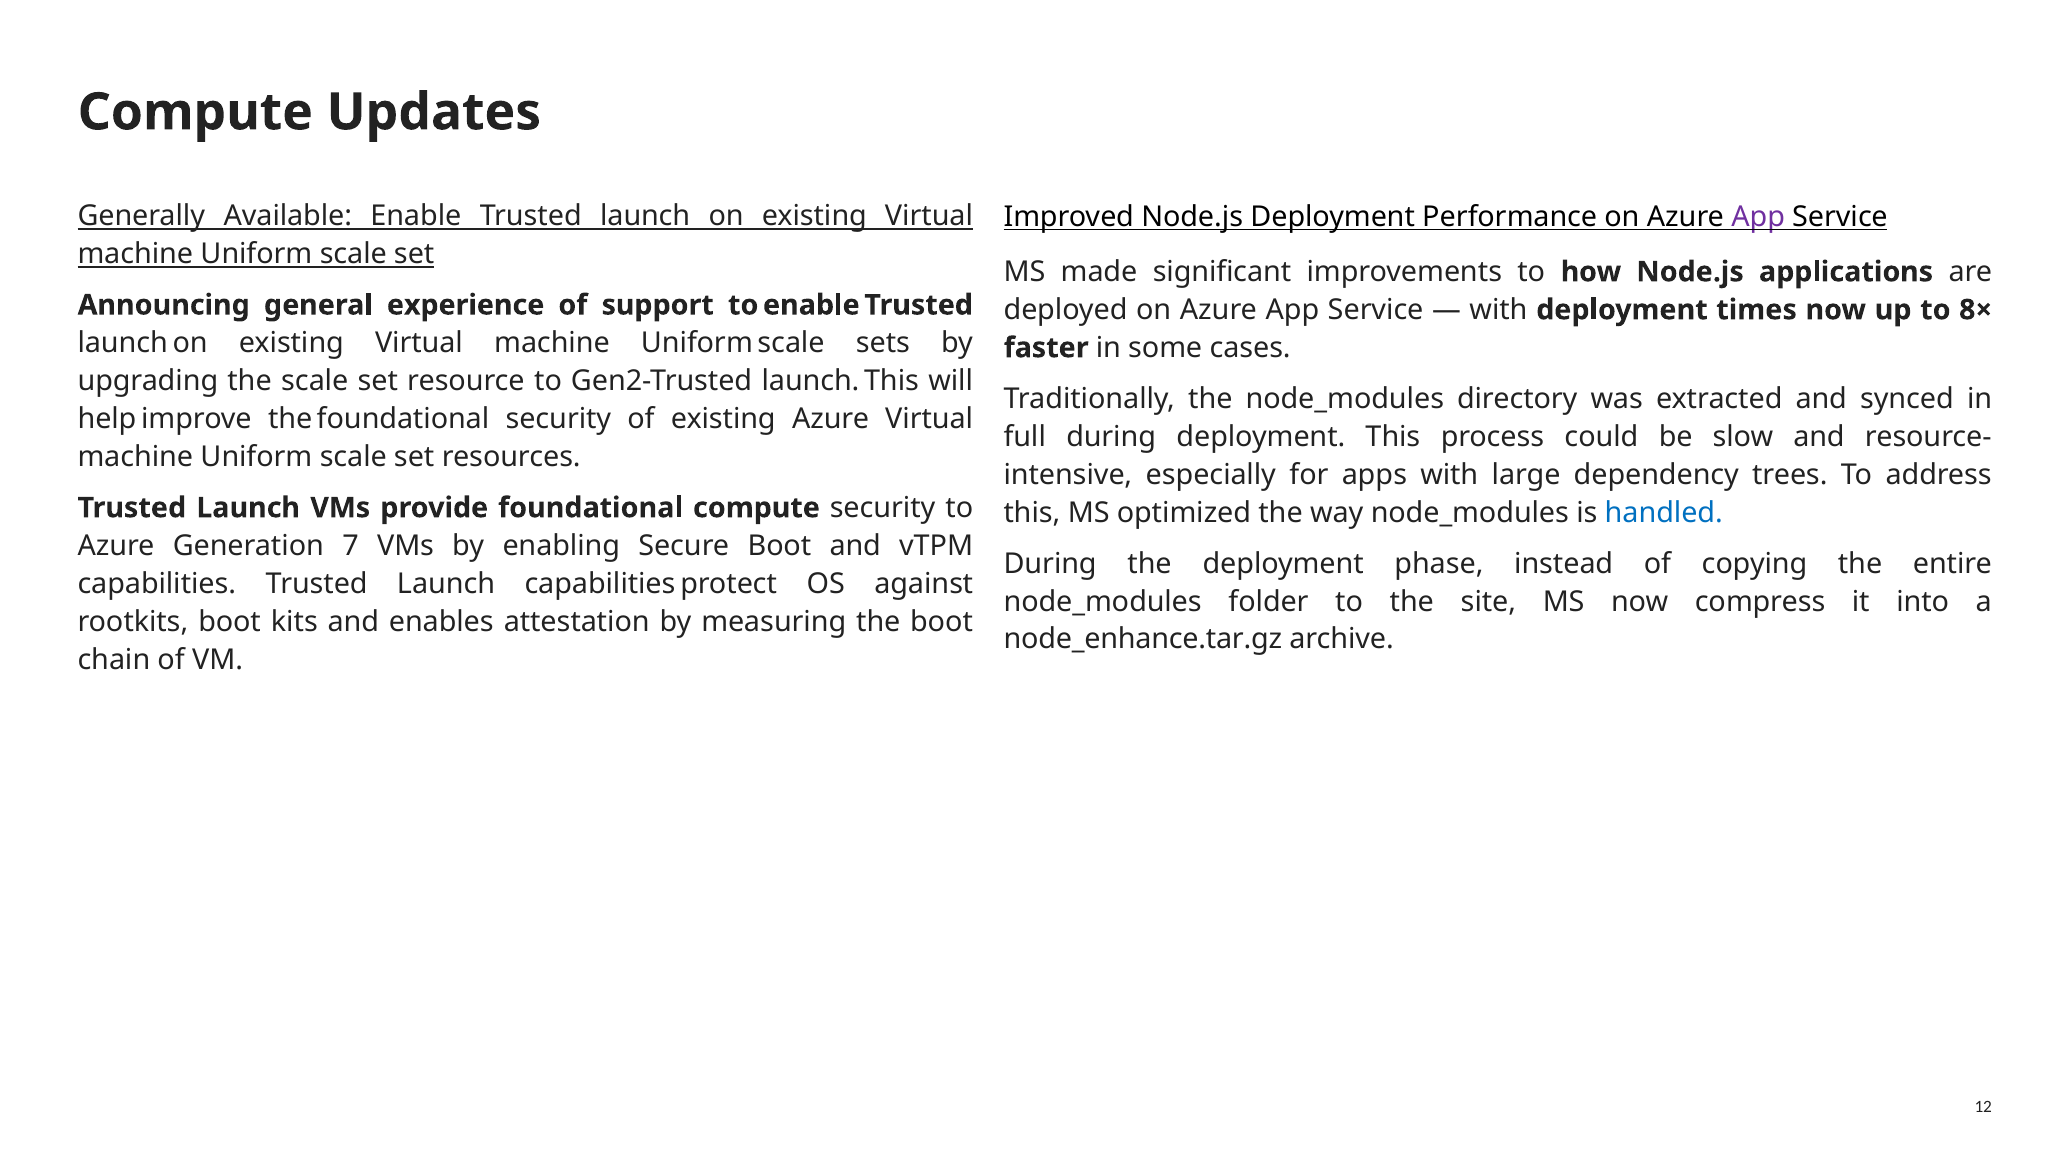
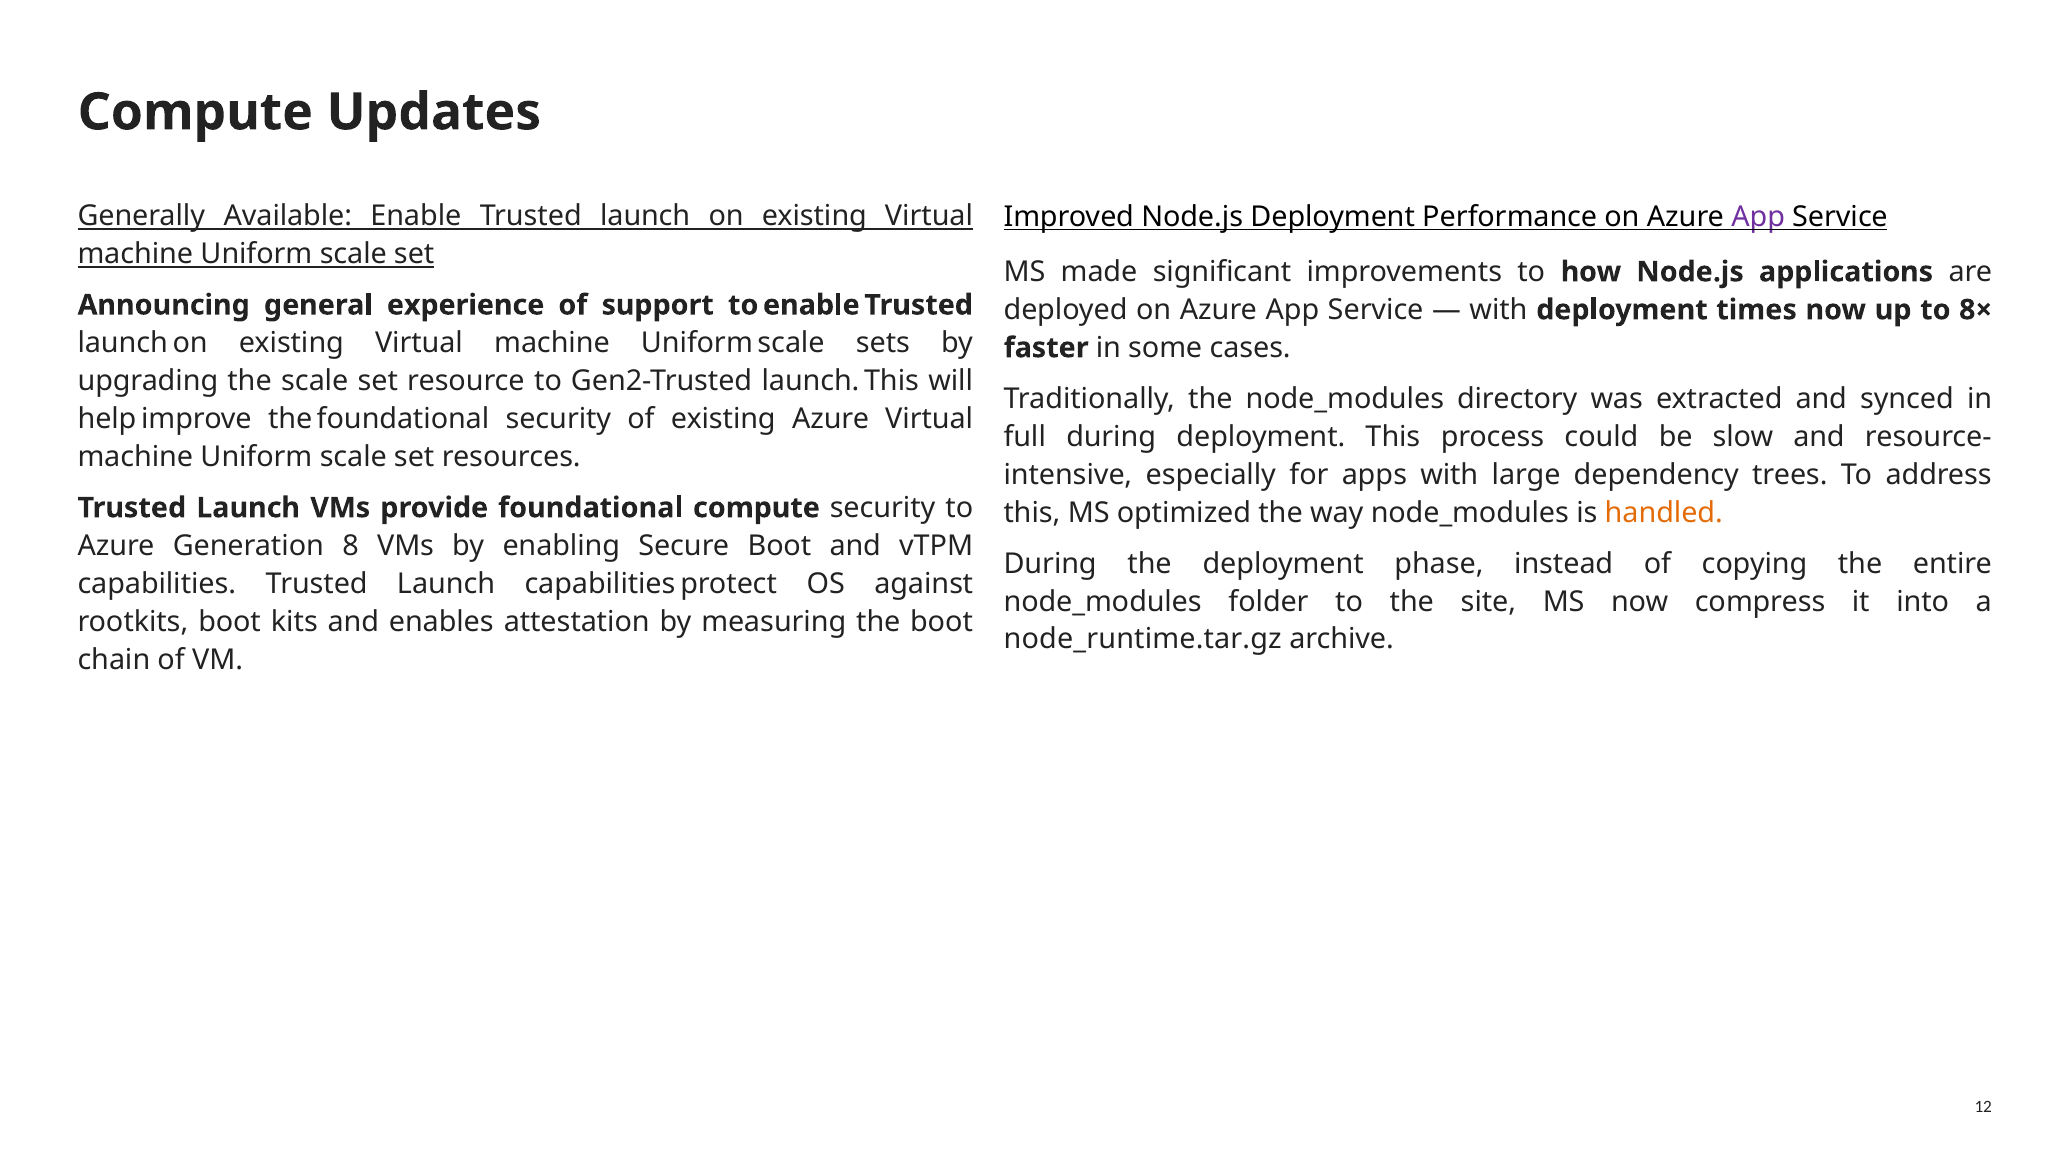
handled colour: blue -> orange
7: 7 -> 8
node_enhance.tar.gz: node_enhance.tar.gz -> node_runtime.tar.gz
